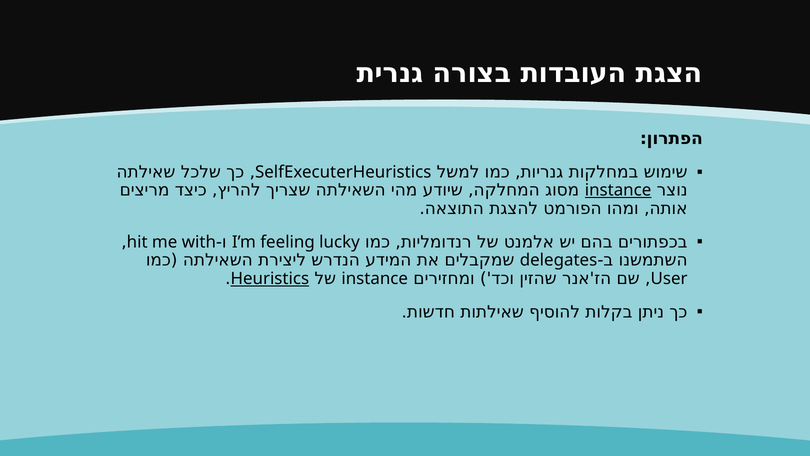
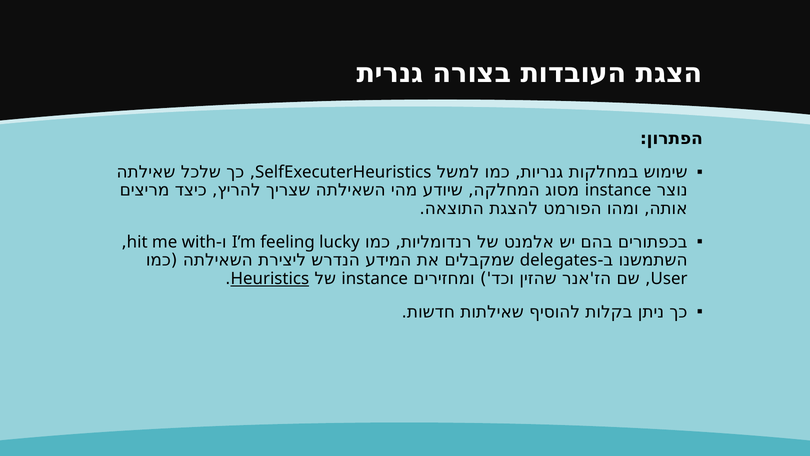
instance at (618, 190) underline: present -> none
